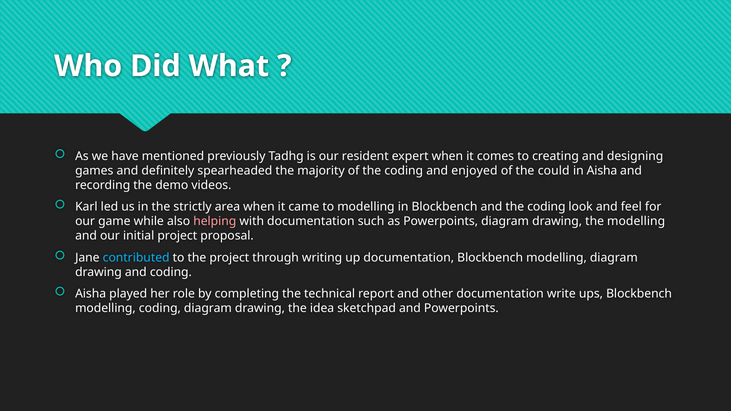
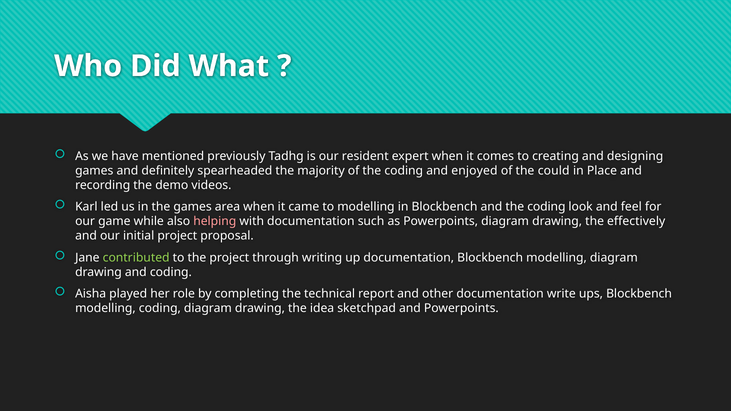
in Aisha: Aisha -> Place
the strictly: strictly -> games
the modelling: modelling -> effectively
contributed colour: light blue -> light green
